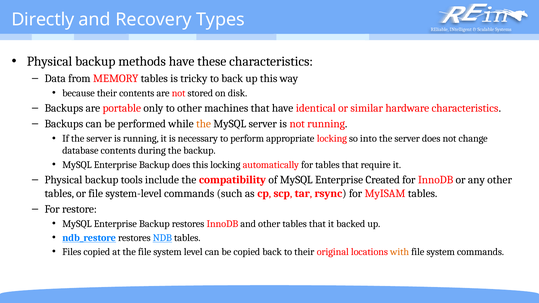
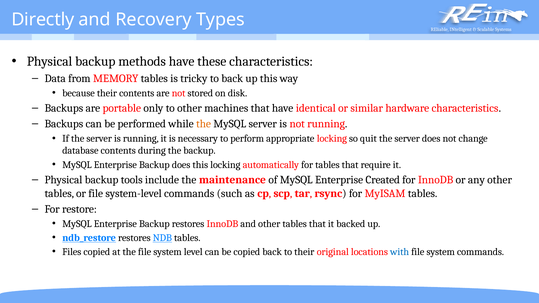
into: into -> quit
compatibility: compatibility -> maintenance
with colour: orange -> blue
